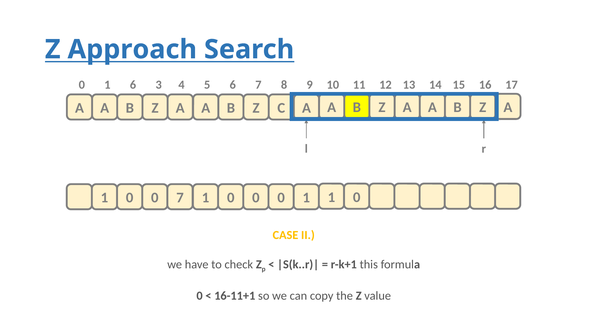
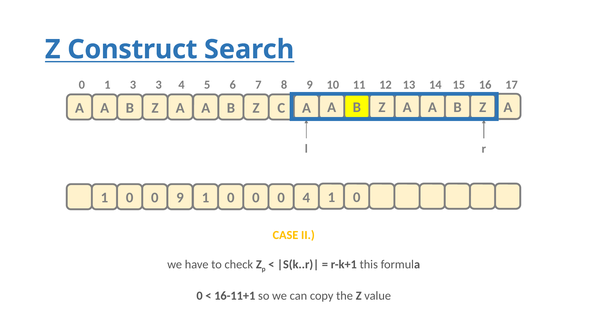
Approach: Approach -> Construct
1 6: 6 -> 3
0 7: 7 -> 9
0 0 1: 1 -> 4
